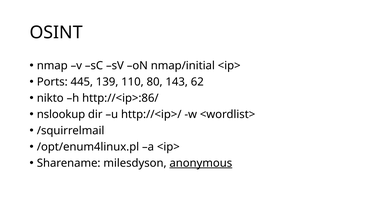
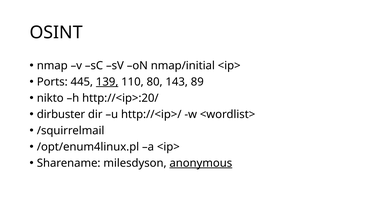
139 underline: none -> present
62: 62 -> 89
http://<ip>:86/: http://<ip>:86/ -> http://<ip>:20/
nslookup: nslookup -> dirbuster
